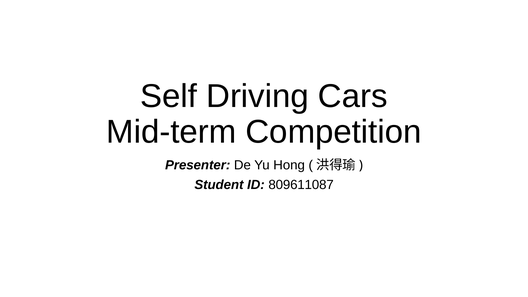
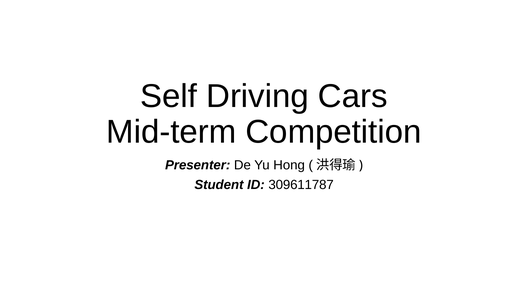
809611087: 809611087 -> 309611787
